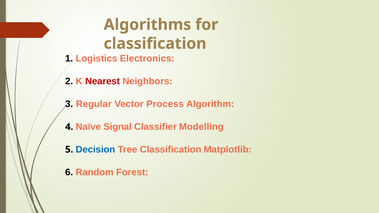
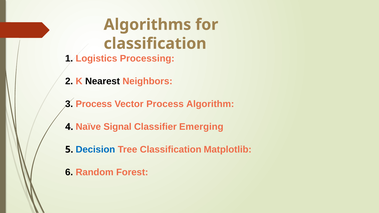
Electronics: Electronics -> Processing
Nearest colour: red -> black
3 Regular: Regular -> Process
Modelling: Modelling -> Emerging
